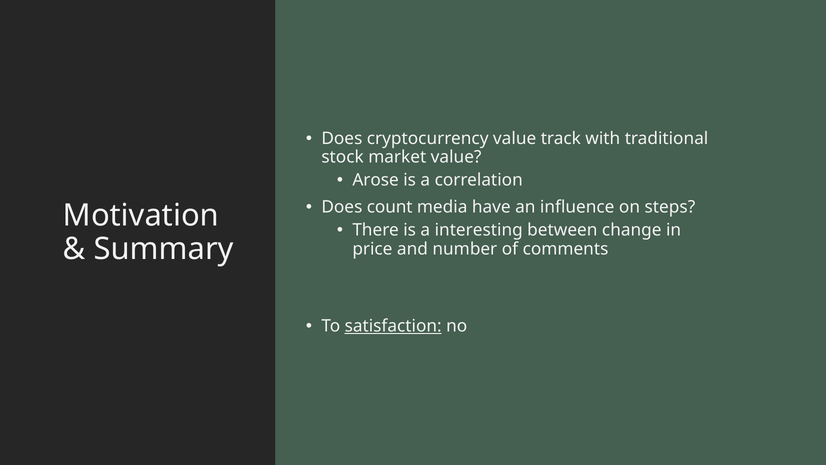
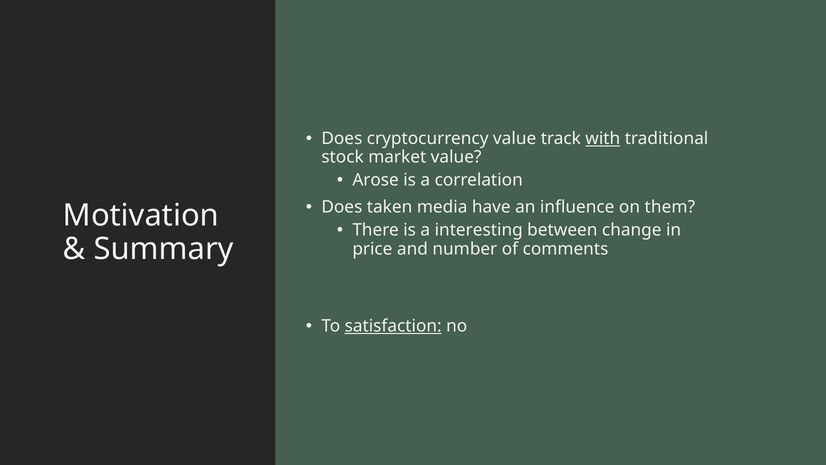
with underline: none -> present
count: count -> taken
steps: steps -> them
